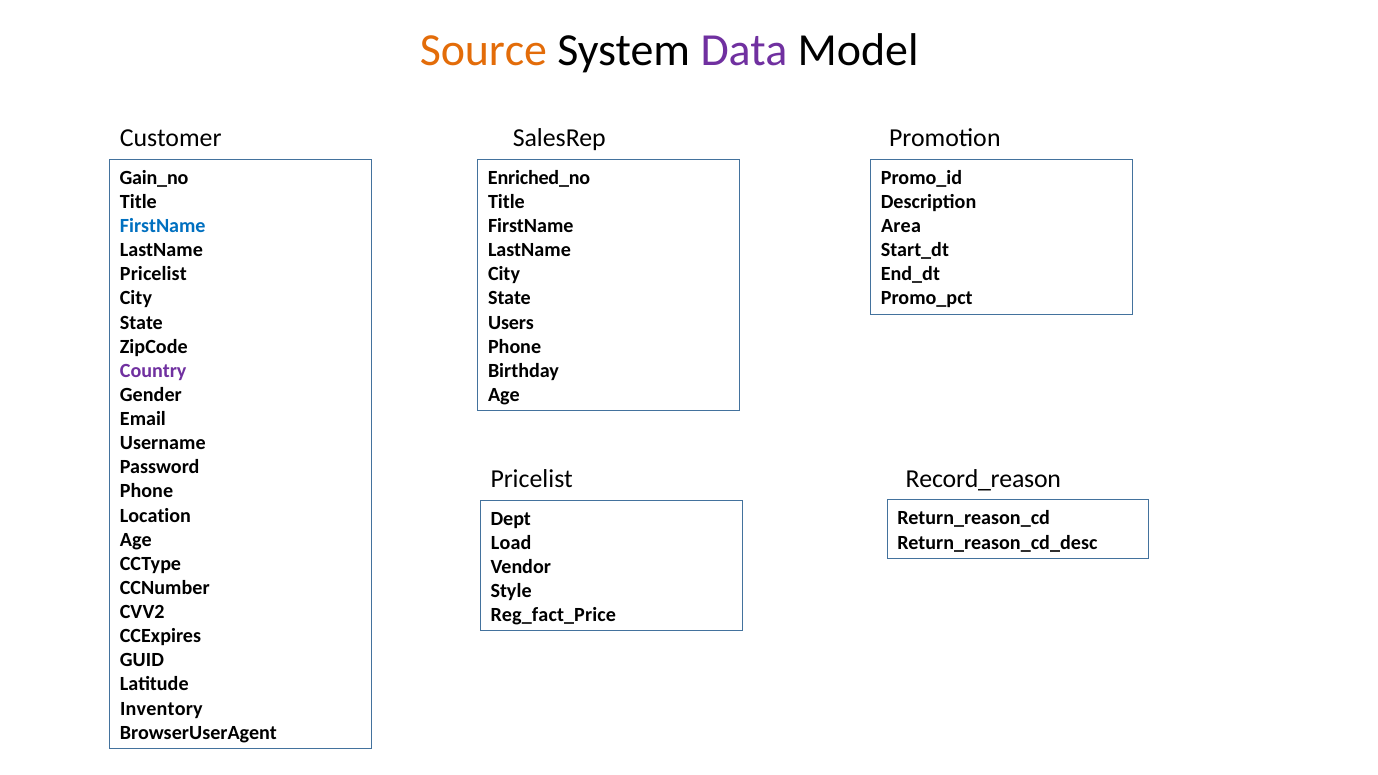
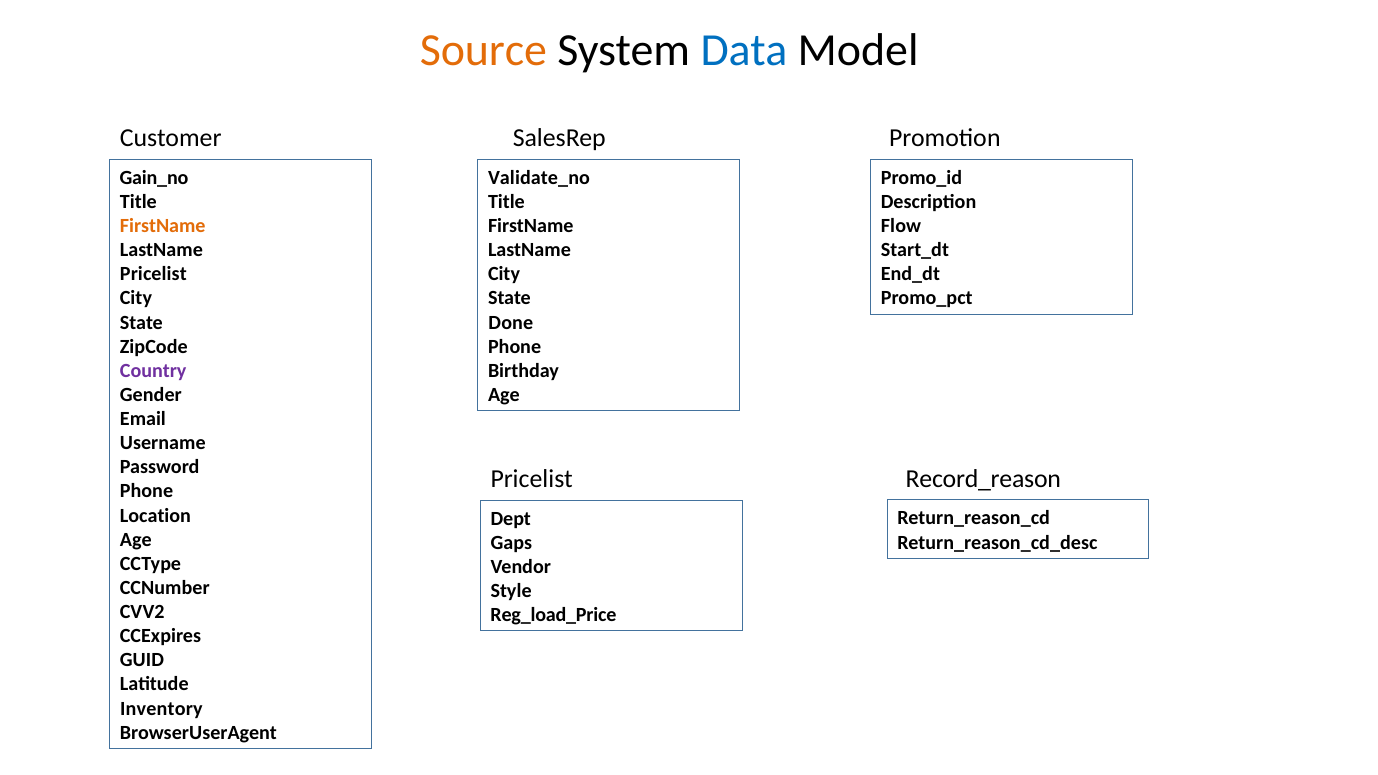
Data colour: purple -> blue
Enriched_no: Enriched_no -> Validate_no
FirstName at (163, 226) colour: blue -> orange
Area: Area -> Flow
Users: Users -> Done
Load: Load -> Gaps
Reg_fact_Price: Reg_fact_Price -> Reg_load_Price
